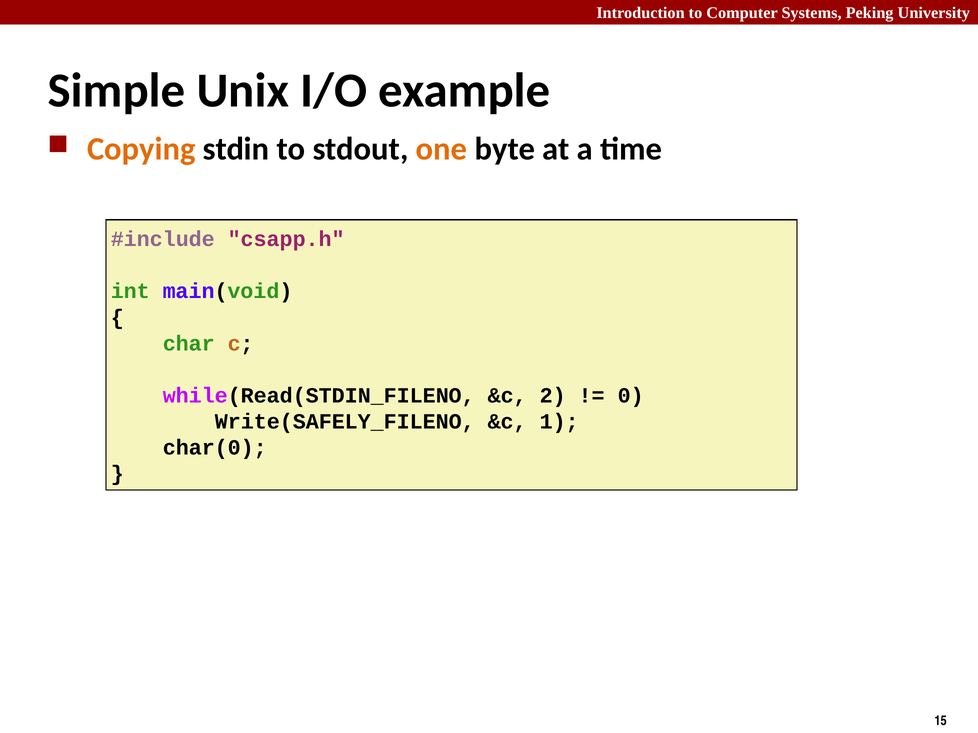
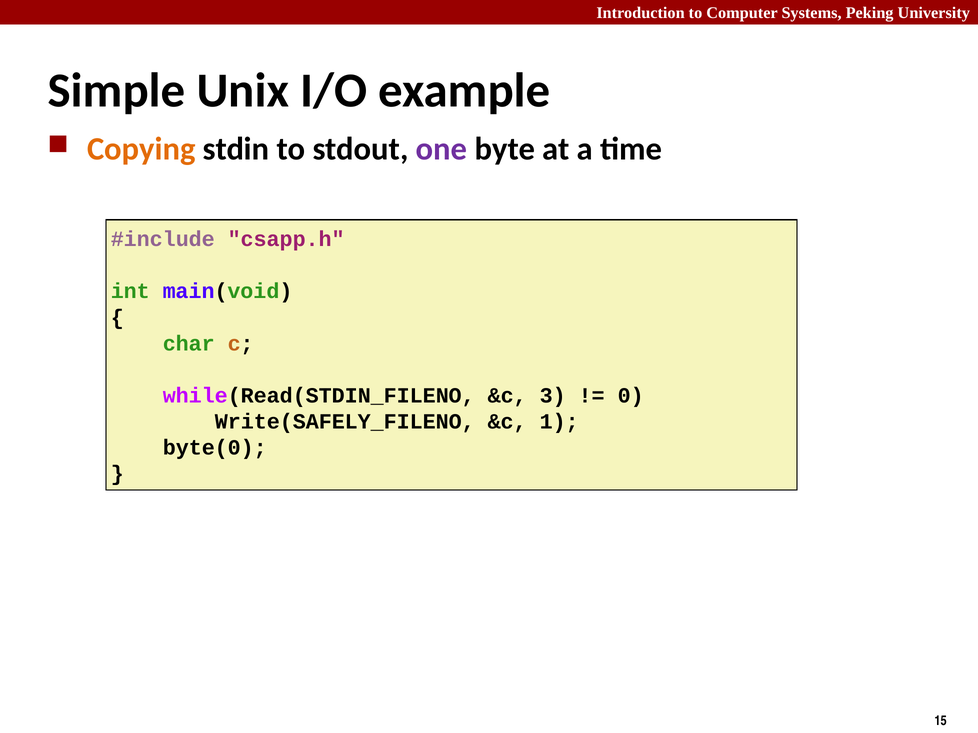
one colour: orange -> purple
2: 2 -> 3
char(0: char(0 -> byte(0
